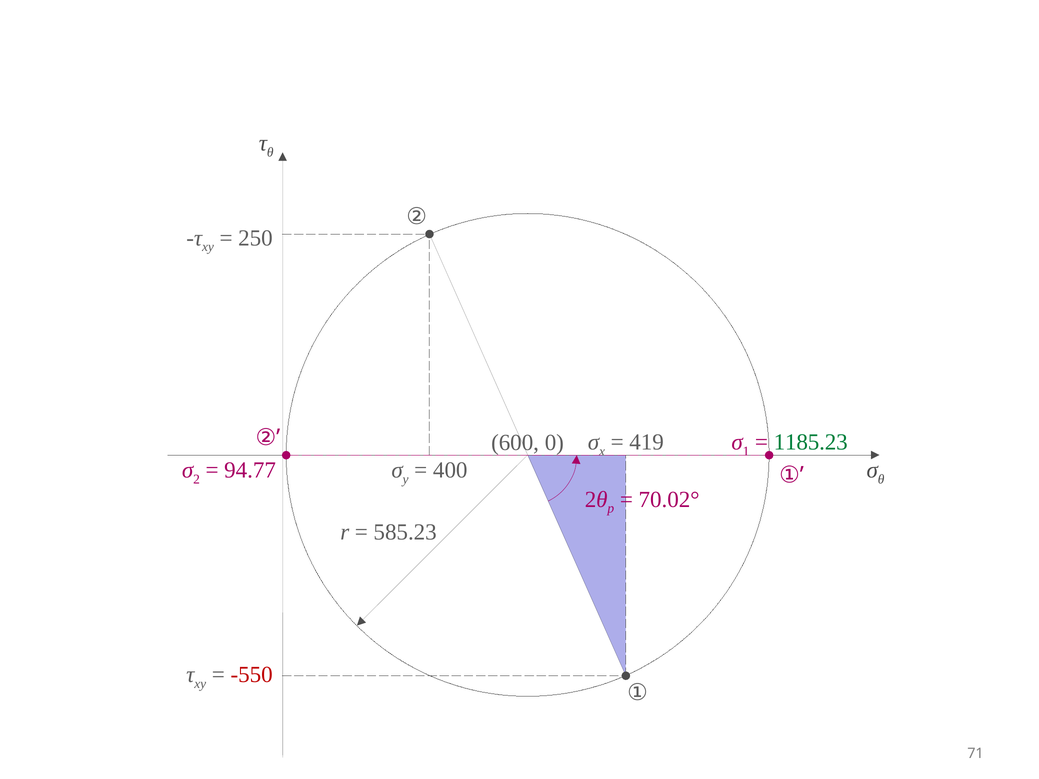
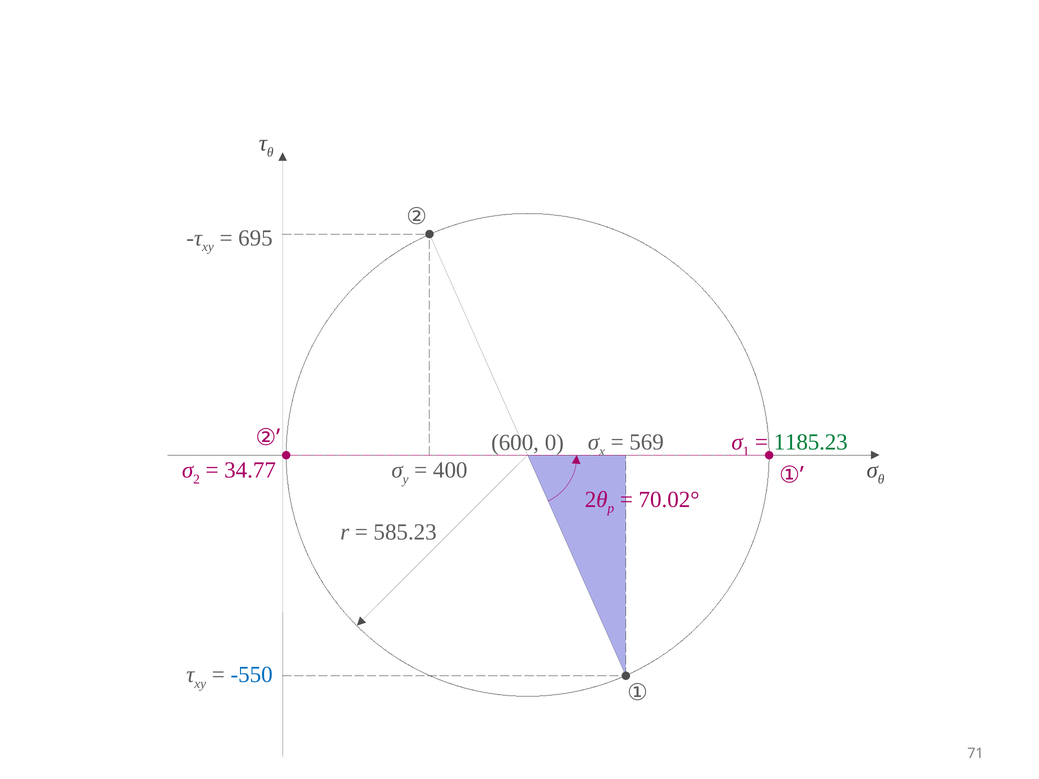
250: 250 -> 695
419: 419 -> 569
94.77: 94.77 -> 34.77
-550 colour: red -> blue
